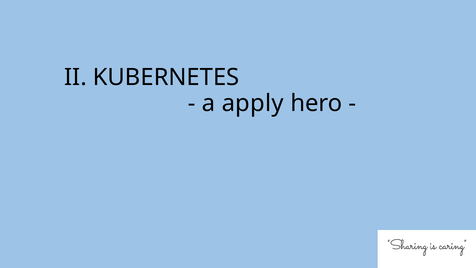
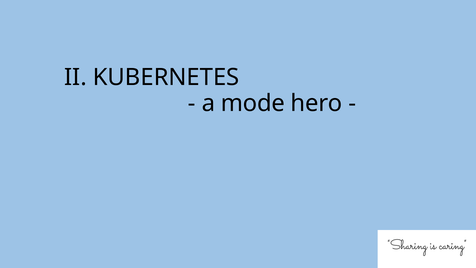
apply: apply -> mode
